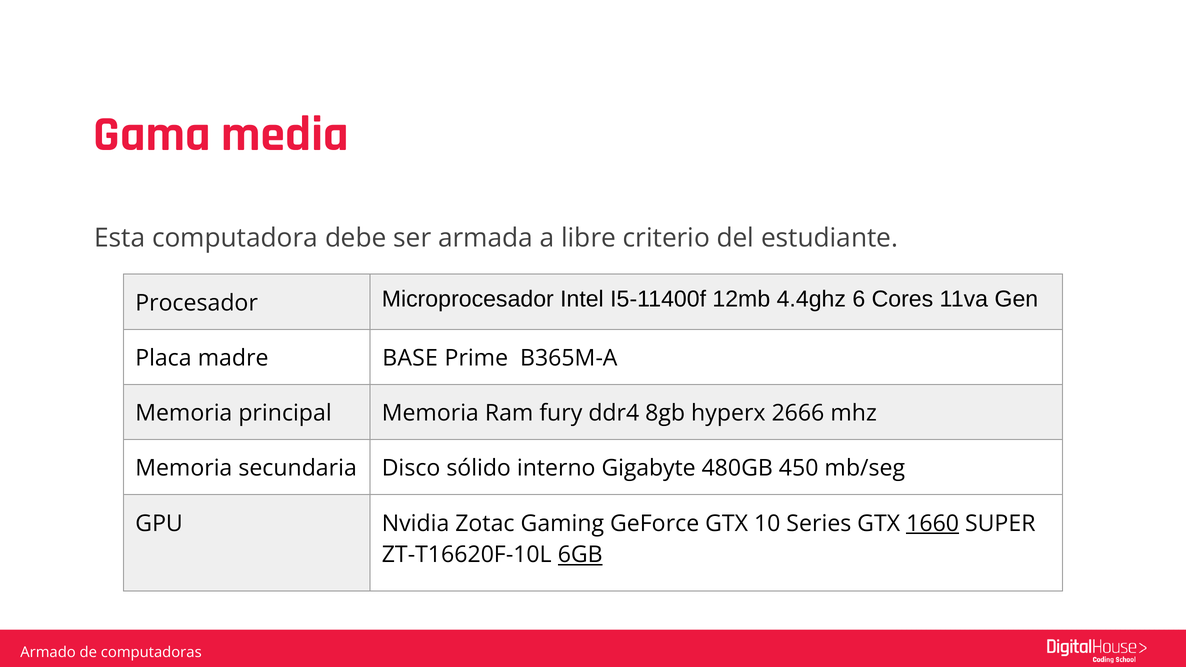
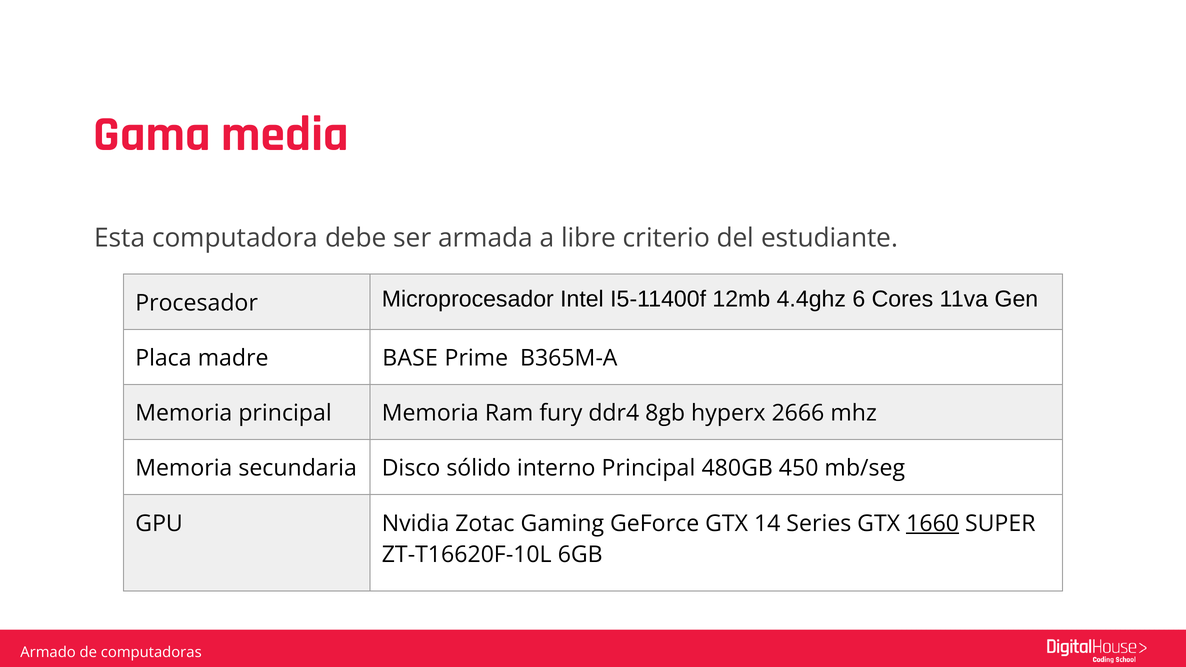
interno Gigabyte: Gigabyte -> Principal
10: 10 -> 14
6GB underline: present -> none
